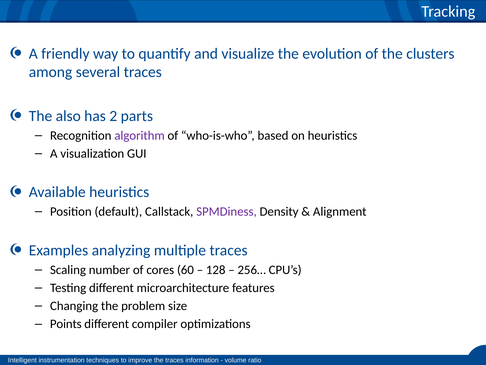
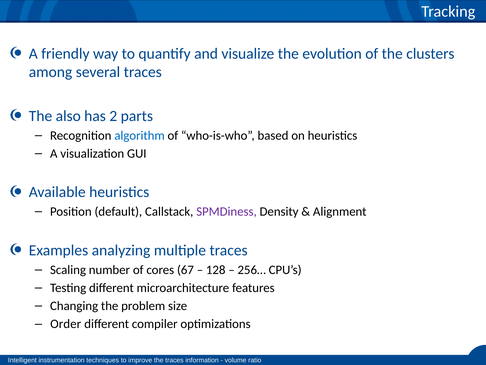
algorithm colour: purple -> blue
60: 60 -> 67
Points: Points -> Order
